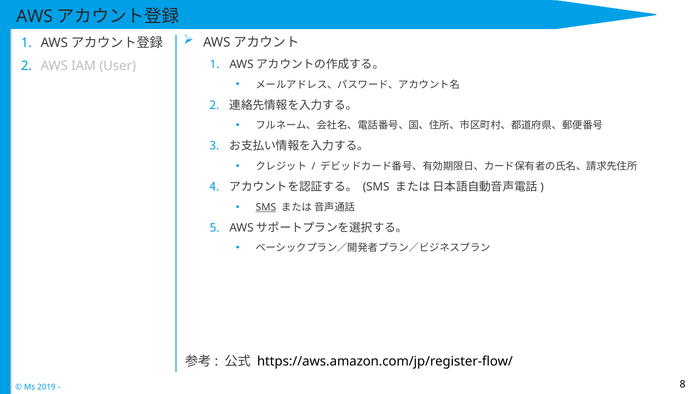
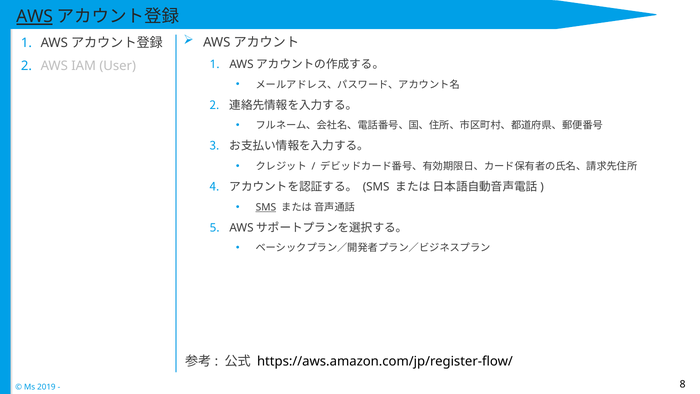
AWS at (35, 17) underline: none -> present
